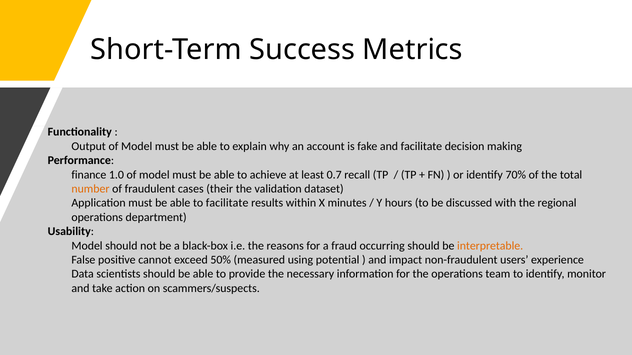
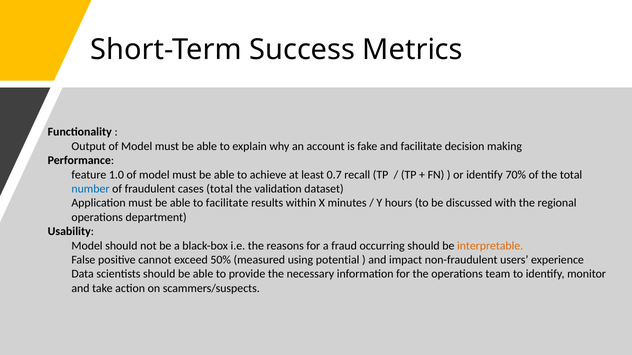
finance: finance -> feature
number colour: orange -> blue
cases their: their -> total
